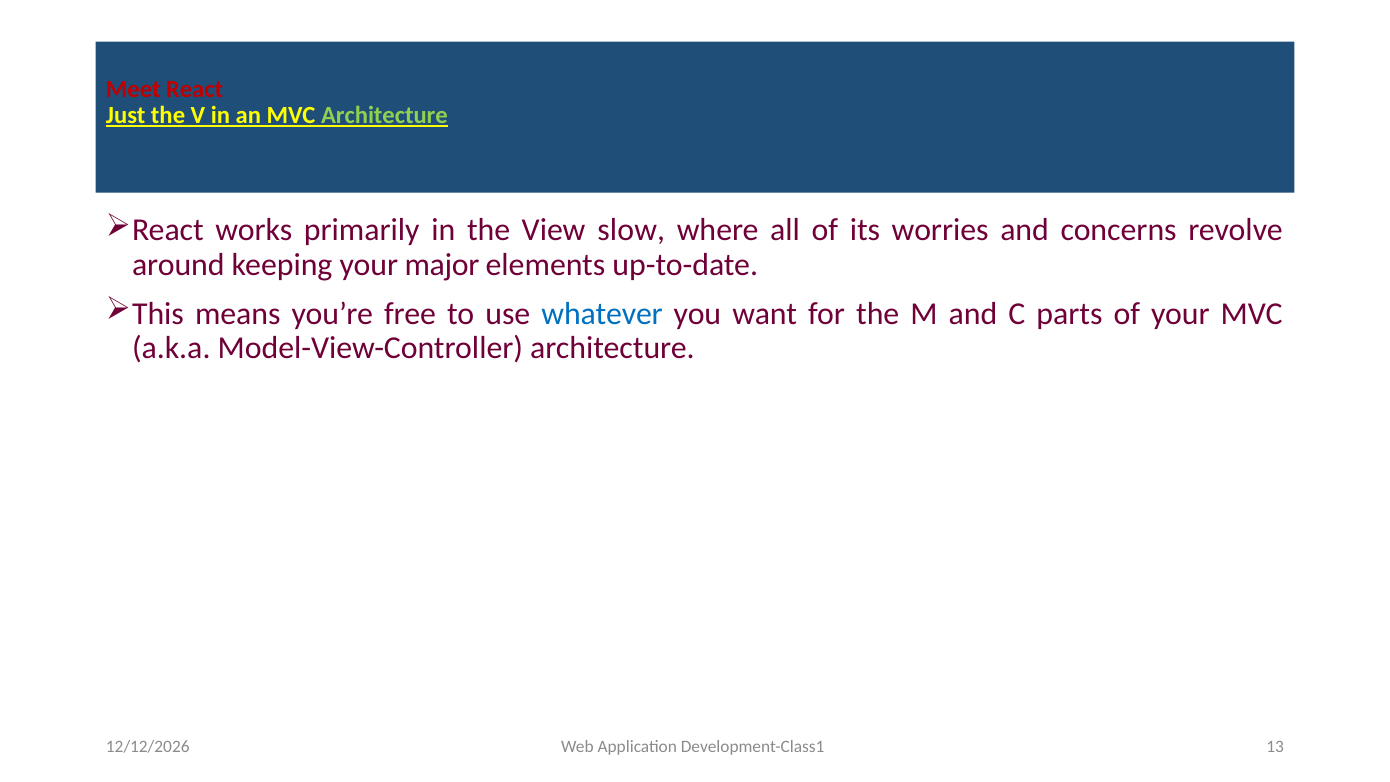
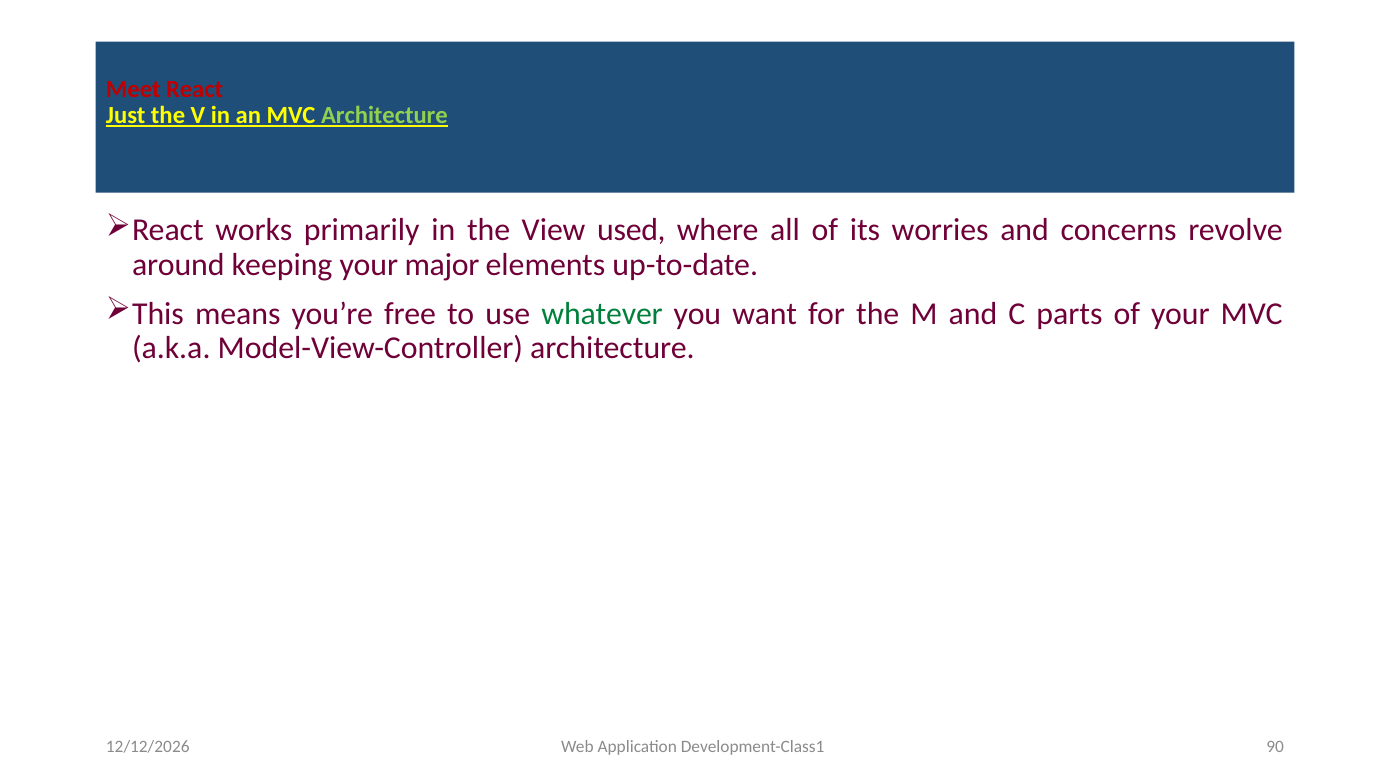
slow: slow -> used
whatever colour: blue -> green
13: 13 -> 90
